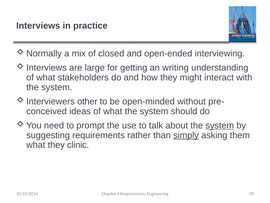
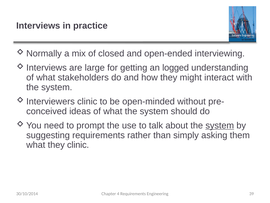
writing: writing -> logged
other at (87, 101): other -> clinic
simply underline: present -> none
